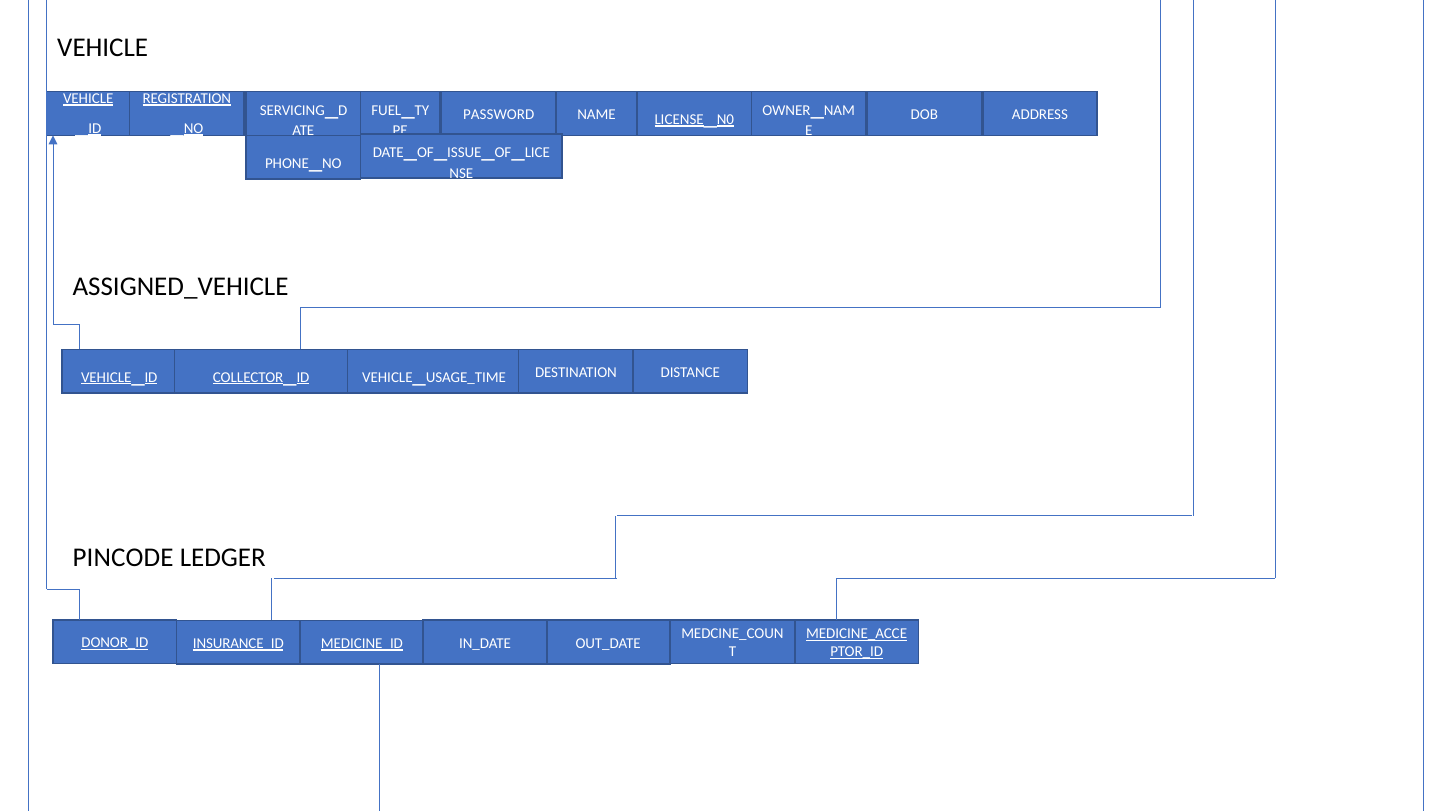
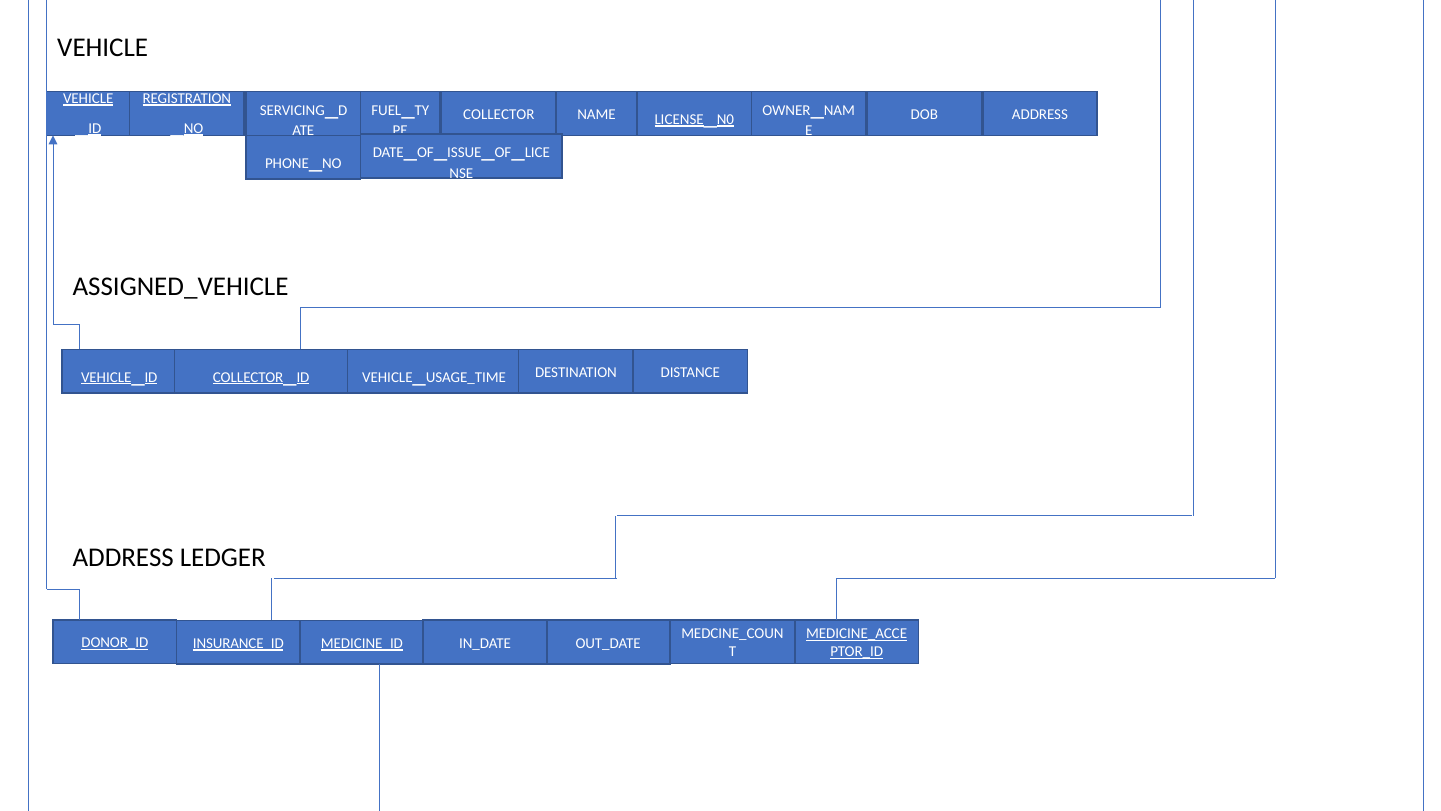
PASSWORD at (499, 115): PASSWORD -> COLLECTOR
PINCODE at (123, 557): PINCODE -> ADDRESS
